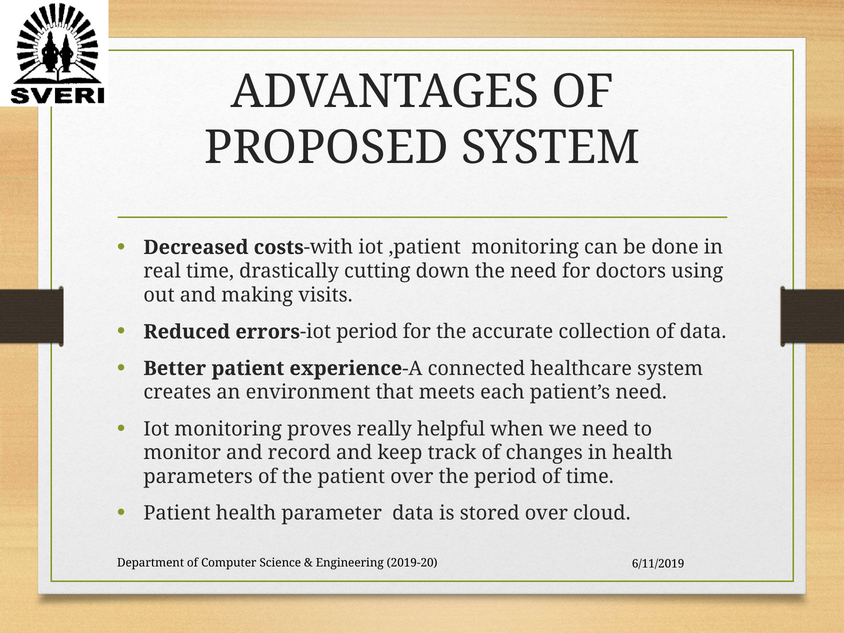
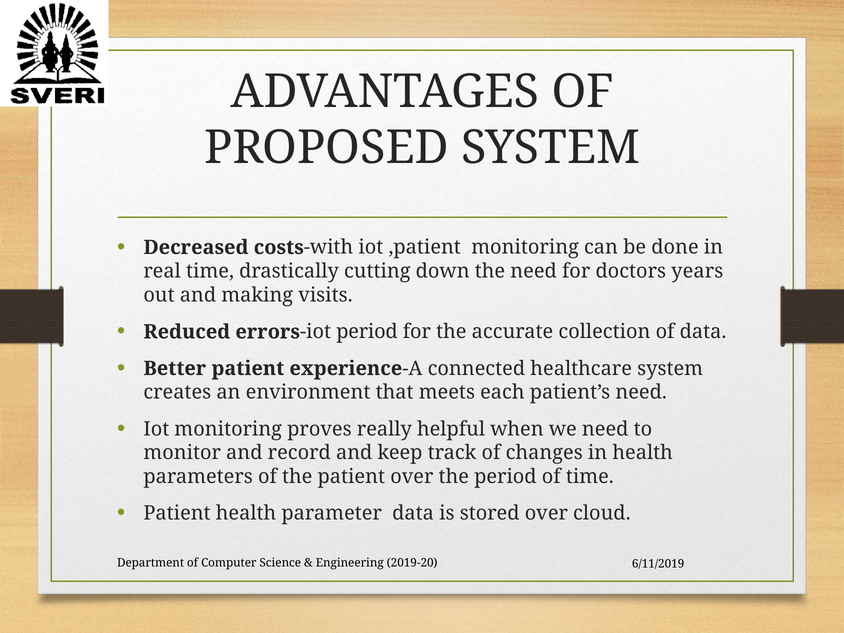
using: using -> years
